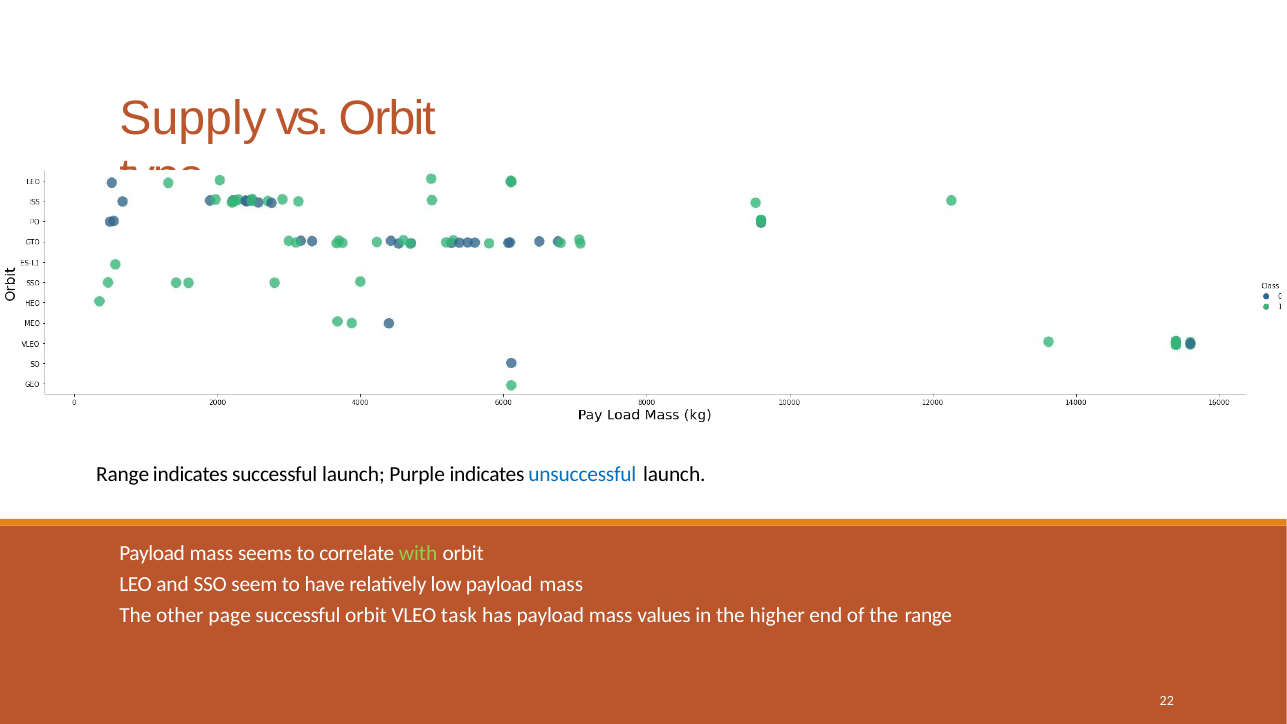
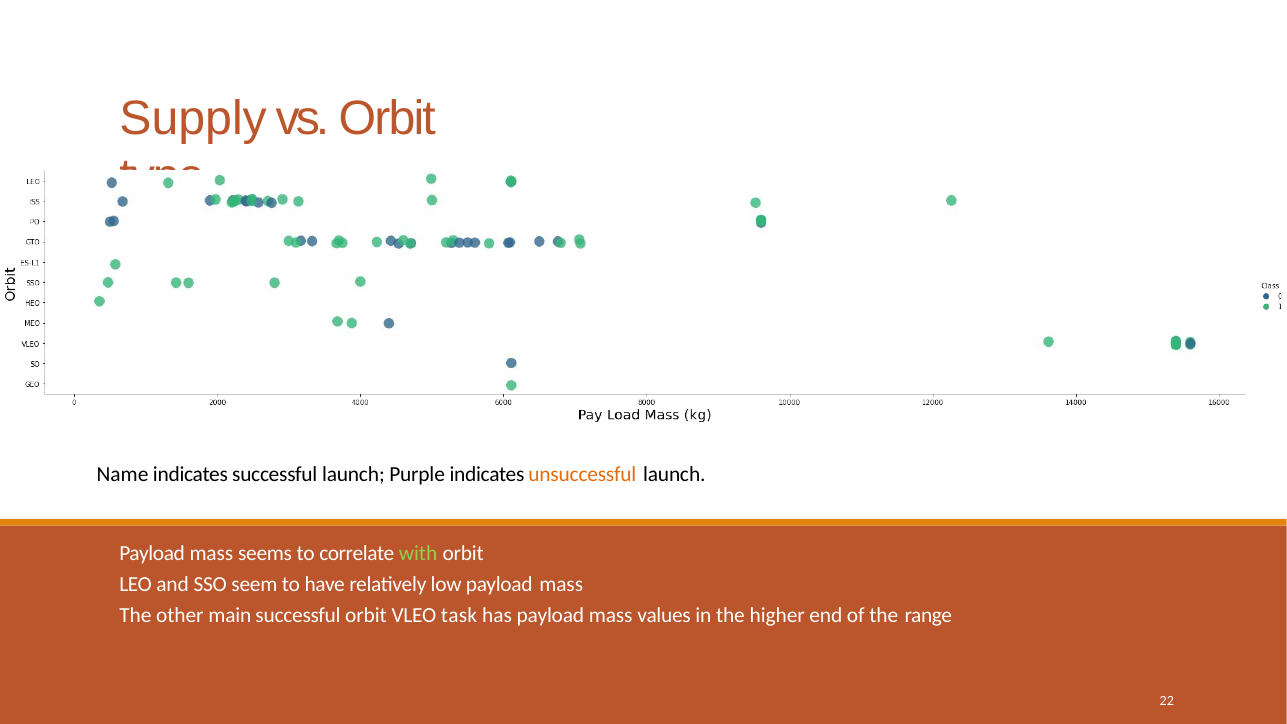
Range at (123, 474): Range -> Name
unsuccessful colour: blue -> orange
page: page -> main
